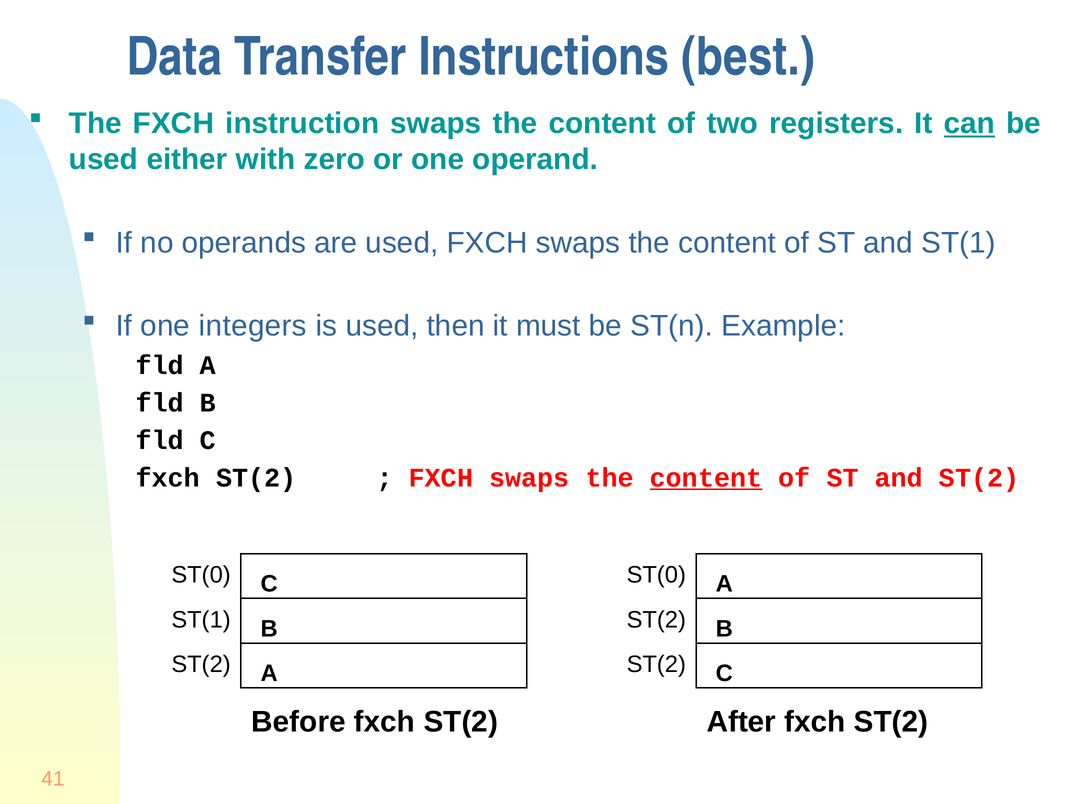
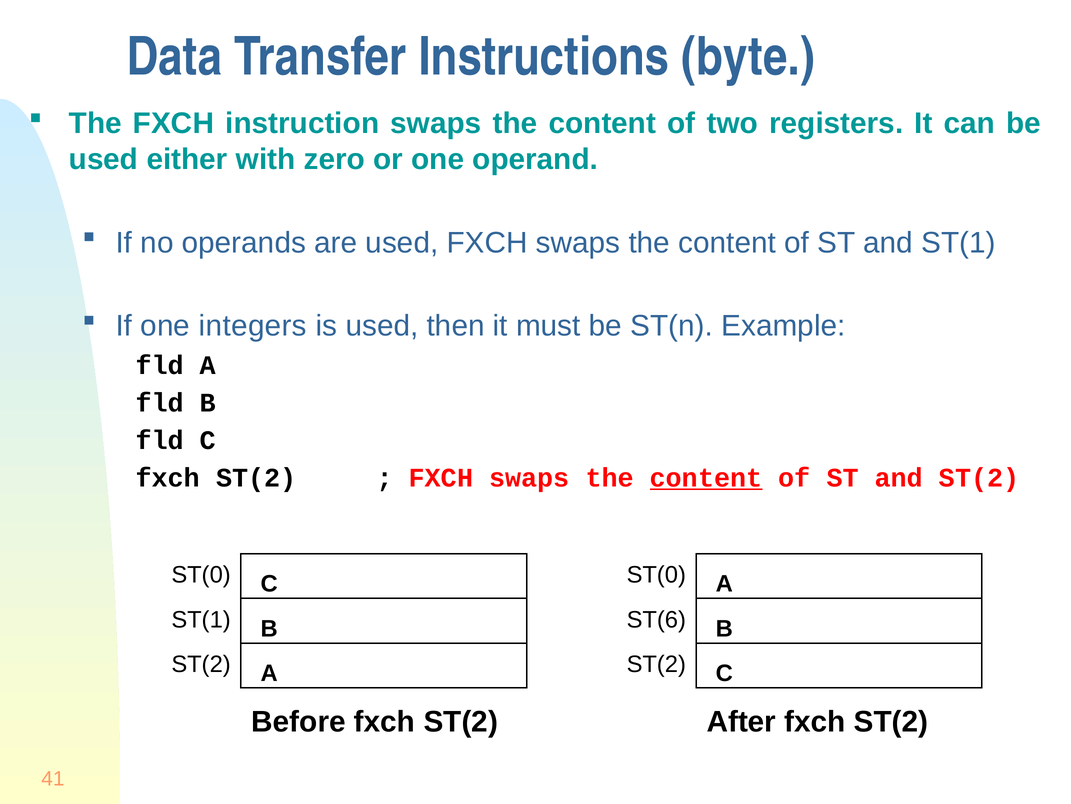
best: best -> byte
can underline: present -> none
ST(2 at (656, 619): ST(2 -> ST(6
